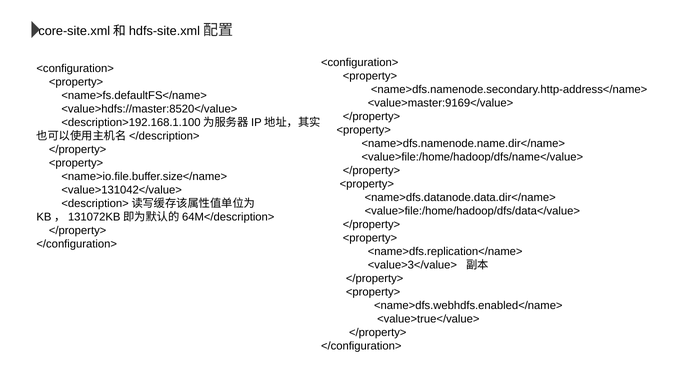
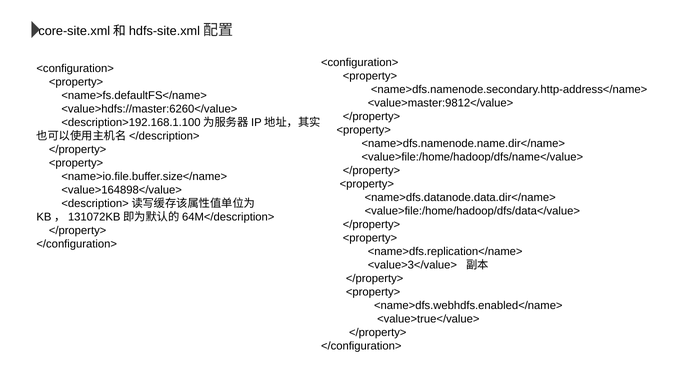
<value>master:9169</value>: <value>master:9169</value> -> <value>master:9812</value>
<value>hdfs://master:8520</value>: <value>hdfs://master:8520</value> -> <value>hdfs://master:6260</value>
<value>131042</value>: <value>131042</value> -> <value>164898</value>
